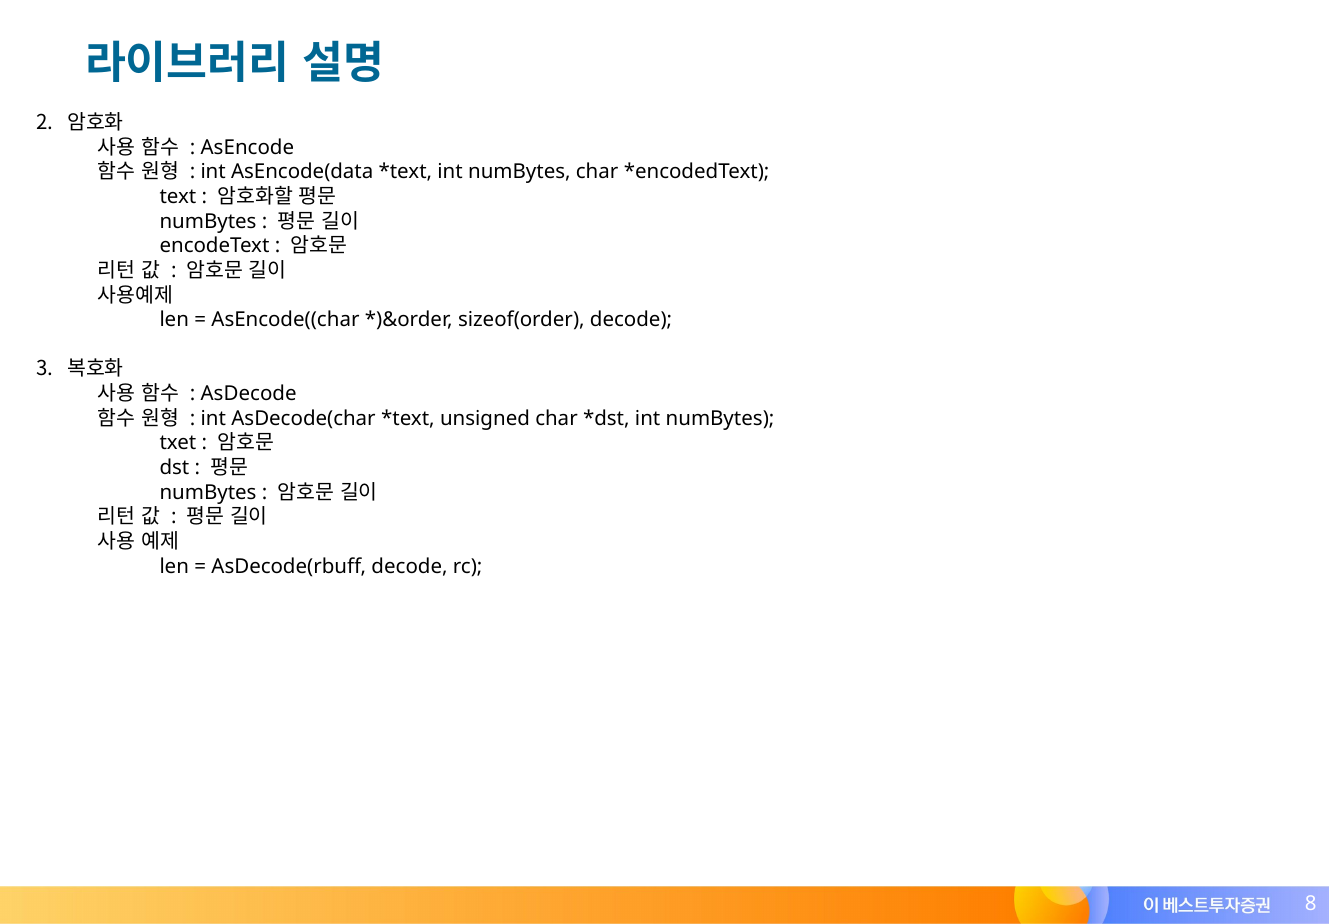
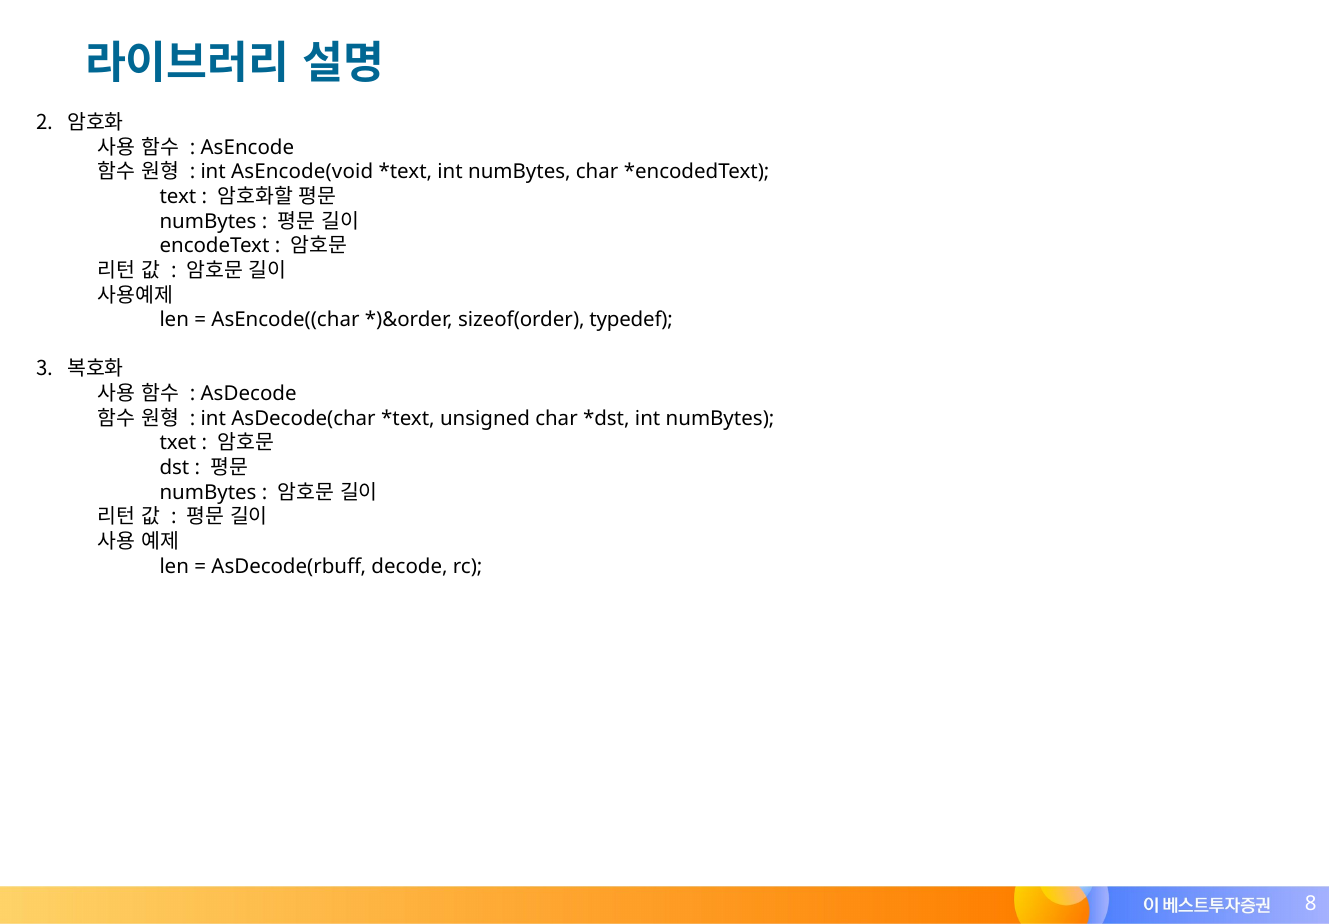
AsEncode(data: AsEncode(data -> AsEncode(void
sizeof(order decode: decode -> typedef
